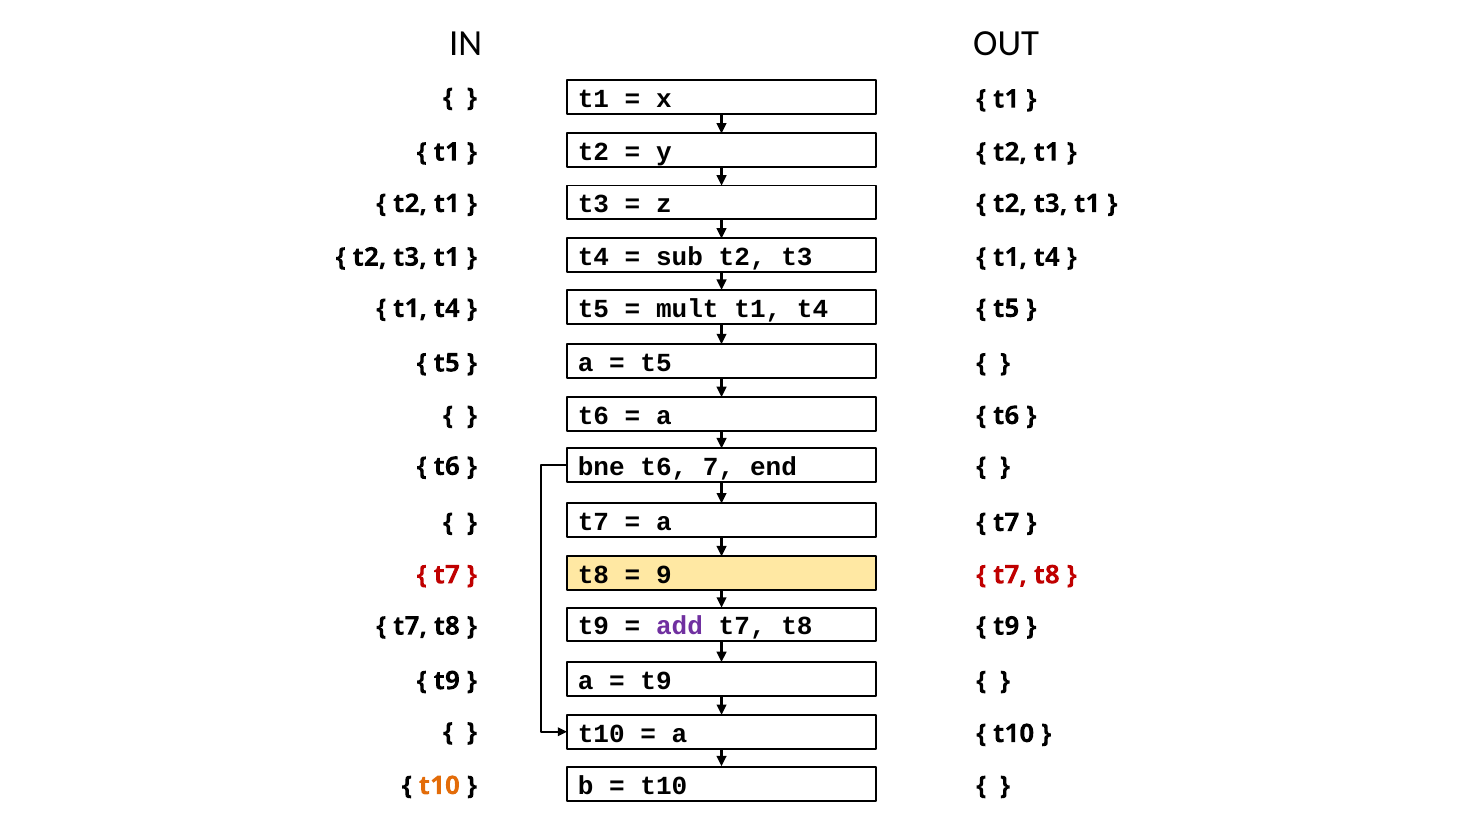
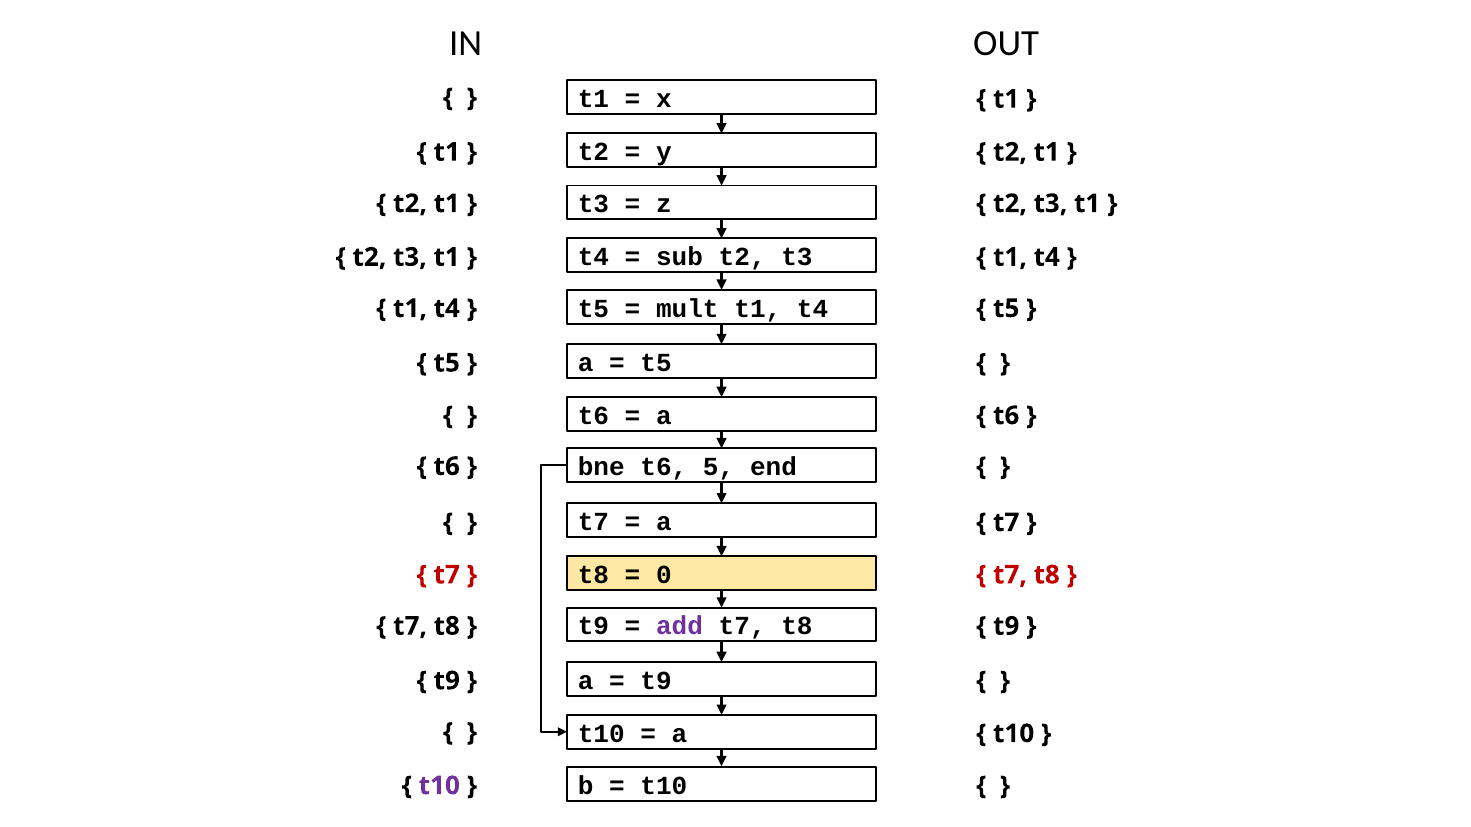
7: 7 -> 5
9: 9 -> 0
t10 at (439, 786) colour: orange -> purple
